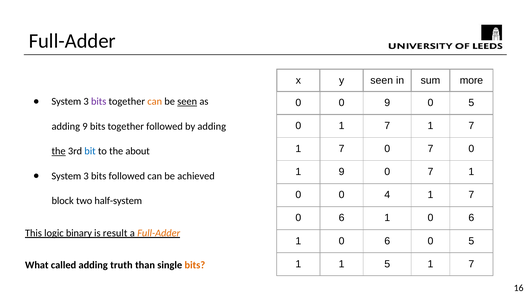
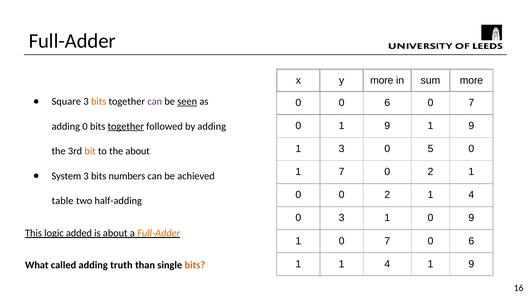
y seen: seen -> more
System at (66, 101): System -> Square
bits at (99, 101) colour: purple -> orange
can at (155, 101) colour: orange -> purple
0 0 9: 9 -> 6
5 at (471, 103): 5 -> 7
0 1 7: 7 -> 9
7 at (471, 126): 7 -> 9
adding 9: 9 -> 0
together at (126, 126) underline: none -> present
7 at (342, 149): 7 -> 3
7 at (430, 149): 7 -> 5
the at (59, 151) underline: present -> none
bit colour: blue -> orange
1 9: 9 -> 7
7 at (430, 172): 7 -> 2
bits followed: followed -> numbers
0 0 4: 4 -> 2
7 at (471, 195): 7 -> 4
block: block -> table
half-system: half-system -> half-adding
6 at (342, 218): 6 -> 3
6 at (471, 218): 6 -> 9
binary: binary -> added
is result: result -> about
6 at (387, 241): 6 -> 7
5 at (471, 241): 5 -> 6
1 1 5: 5 -> 4
7 at (471, 264): 7 -> 9
